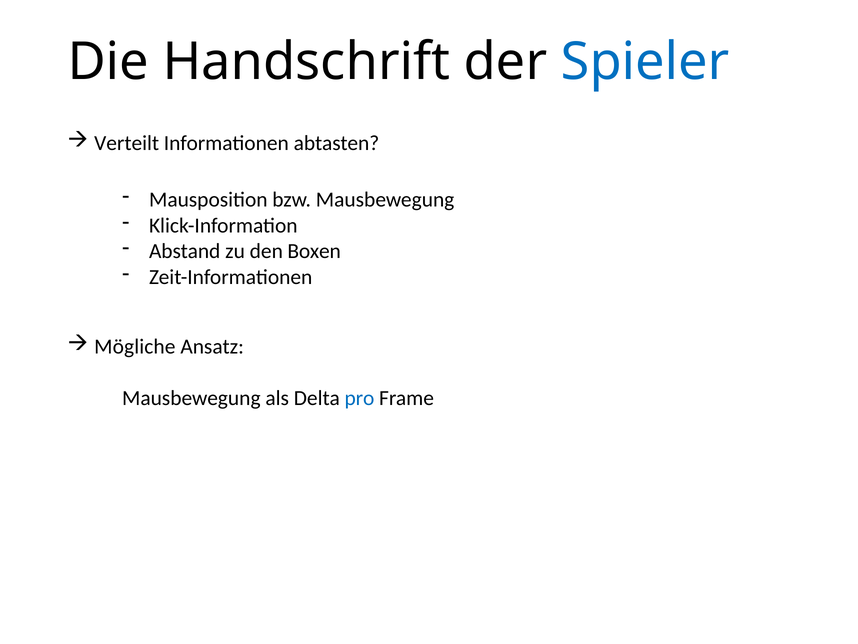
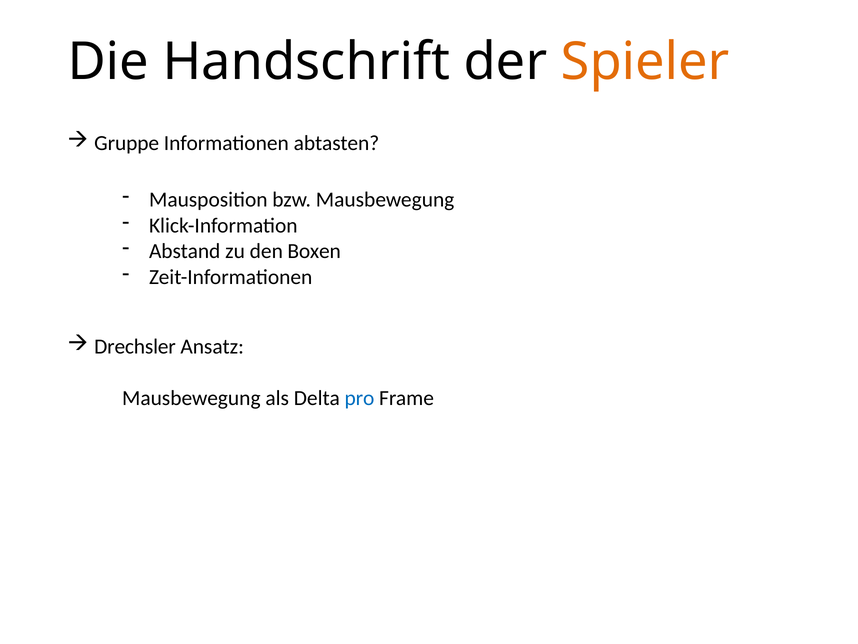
Spieler colour: blue -> orange
Verteilt: Verteilt -> Gruppe
Mögliche: Mögliche -> Drechsler
